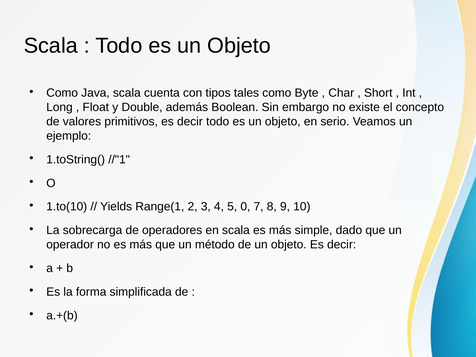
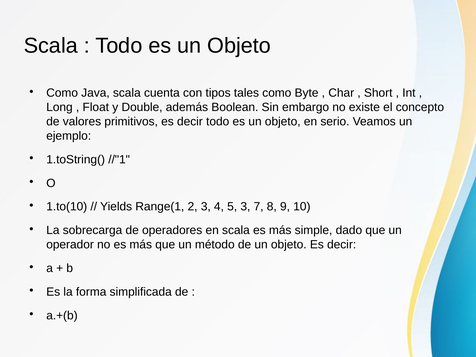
5 0: 0 -> 3
